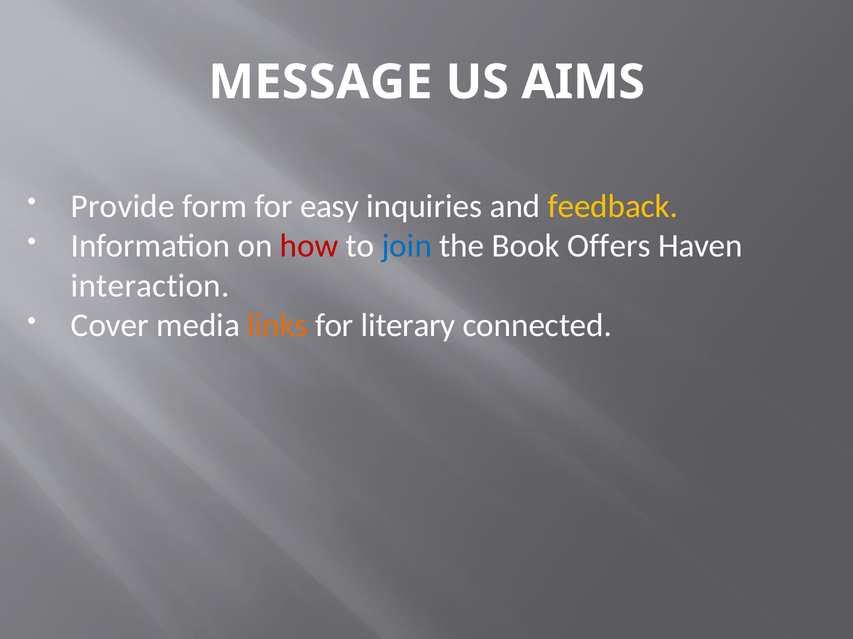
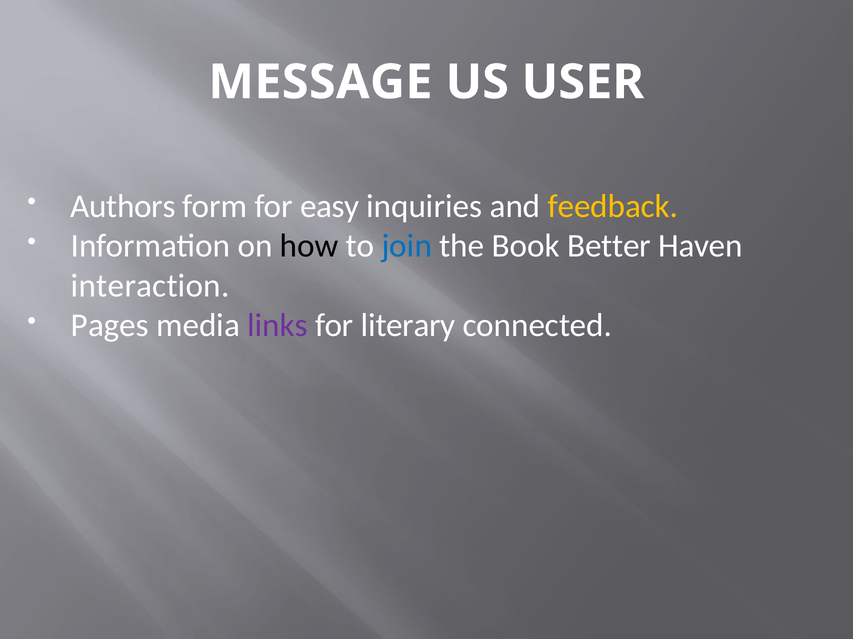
AIMS: AIMS -> USER
Provide: Provide -> Authors
how colour: red -> black
Offers: Offers -> Better
Cover: Cover -> Pages
links colour: orange -> purple
